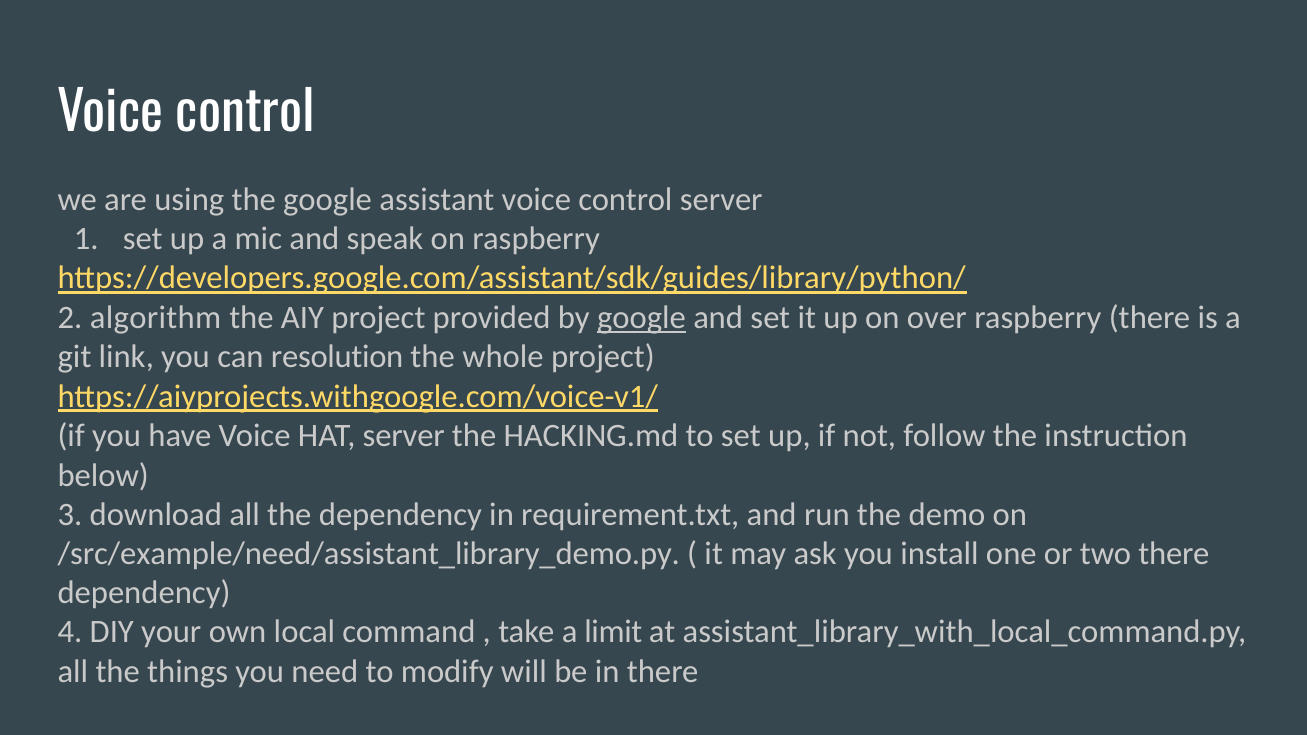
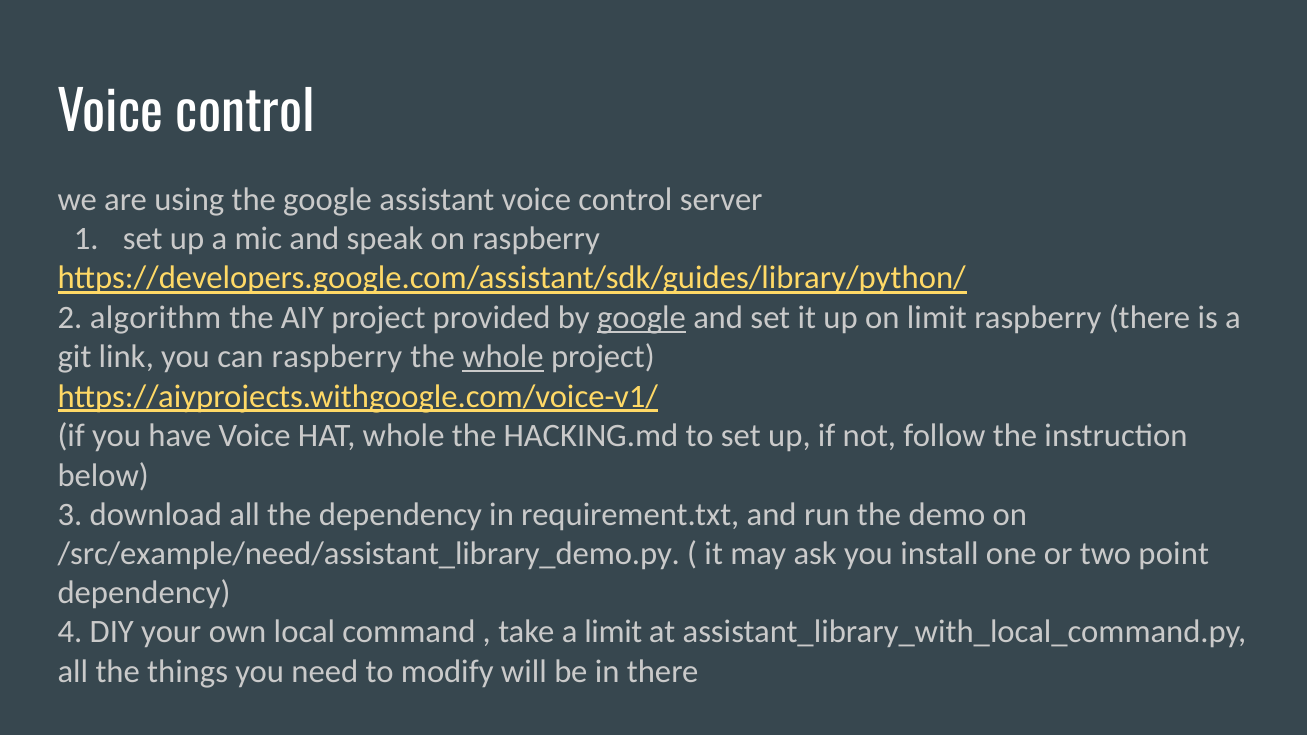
on over: over -> limit
can resolution: resolution -> raspberry
whole at (503, 357) underline: none -> present
HAT server: server -> whole
two there: there -> point
